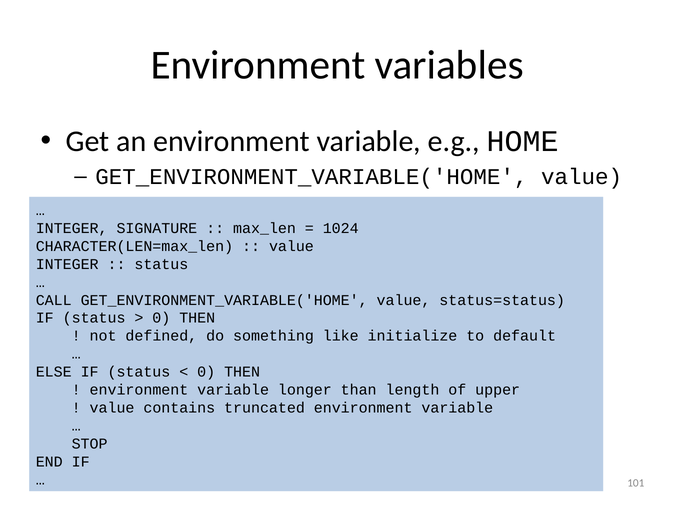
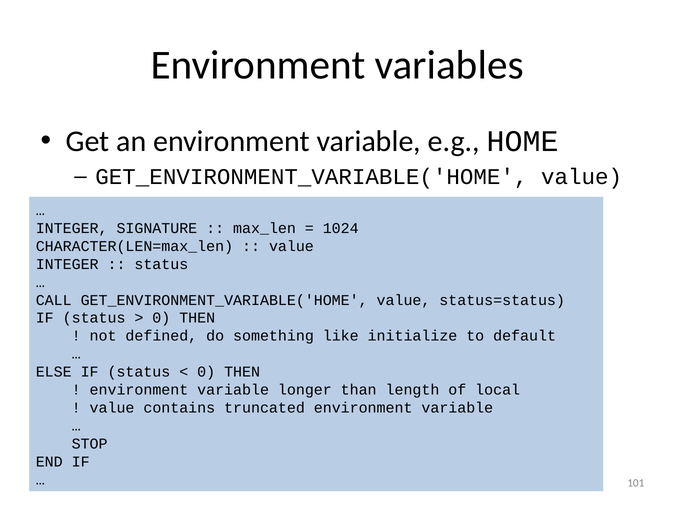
upper: upper -> local
